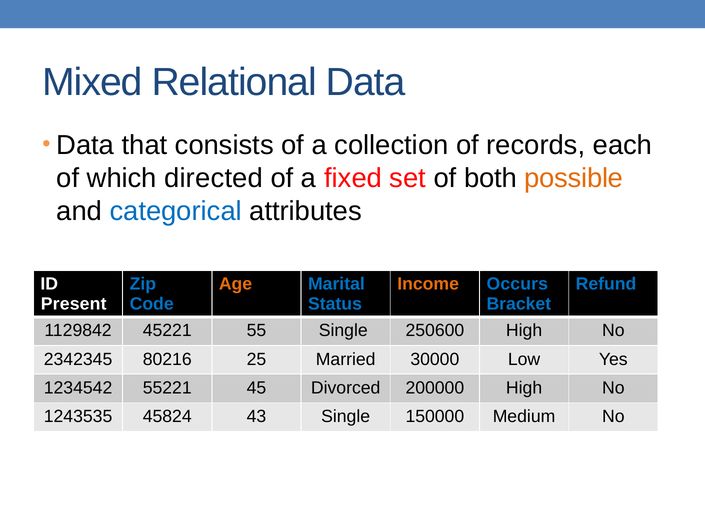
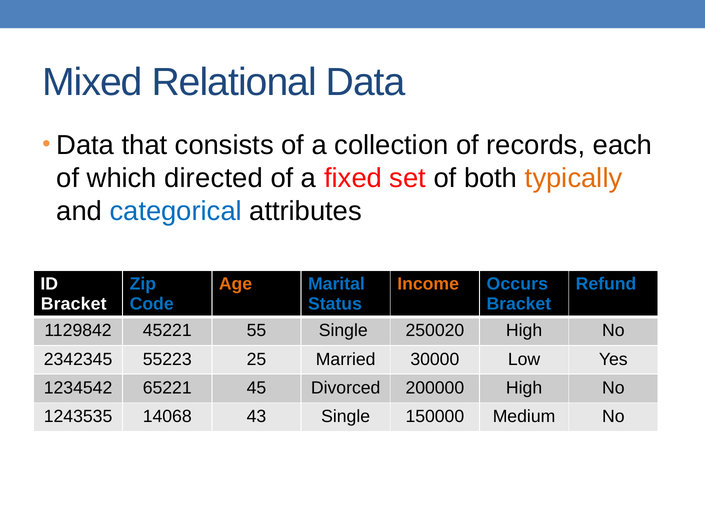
possible: possible -> typically
Present at (74, 304): Present -> Bracket
250600: 250600 -> 250020
80216: 80216 -> 55223
55221: 55221 -> 65221
45824: 45824 -> 14068
